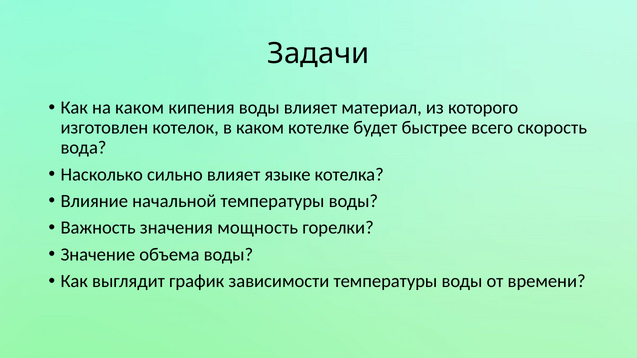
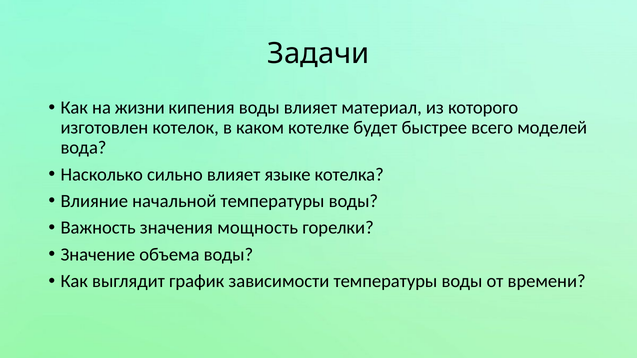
на каком: каком -> жизни
скорость: скорость -> моделей
